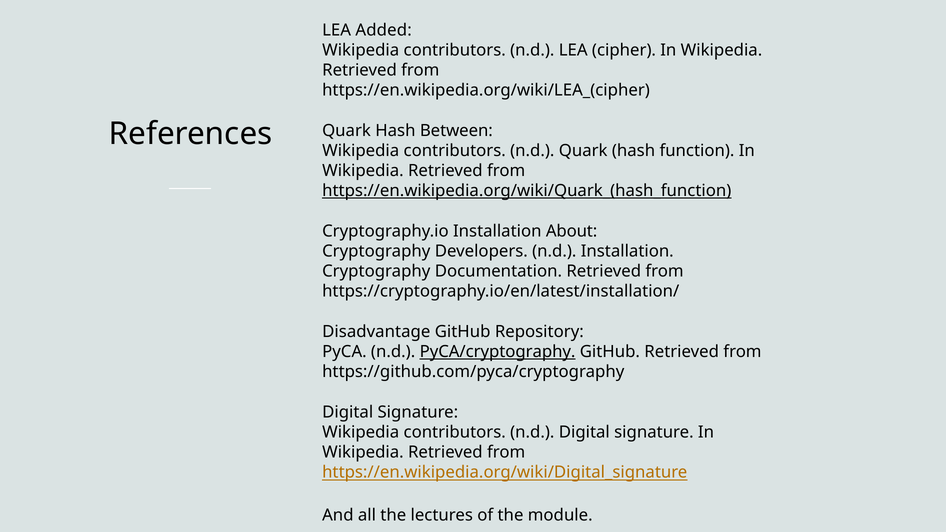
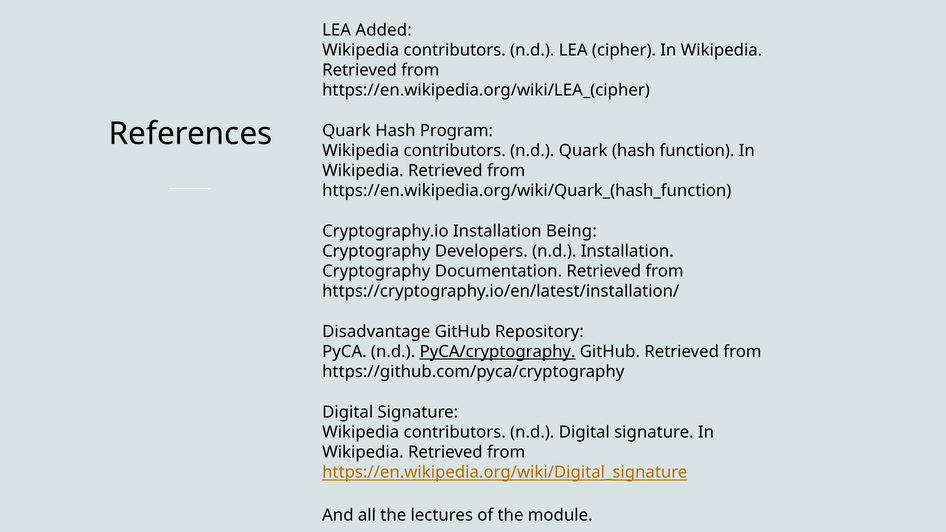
Between: Between -> Program
https://en.wikipedia.org/wiki/Quark_(hash_function underline: present -> none
About: About -> Being
